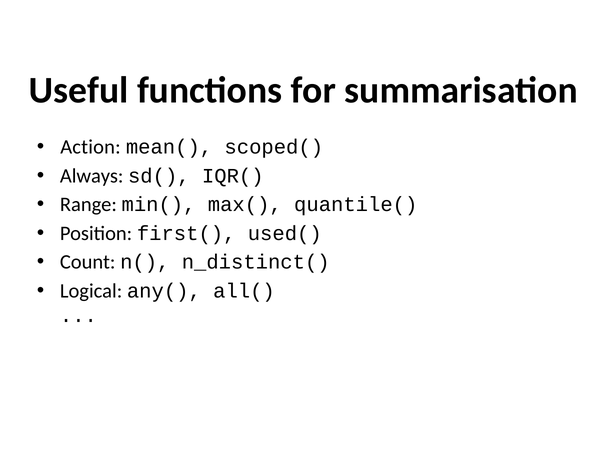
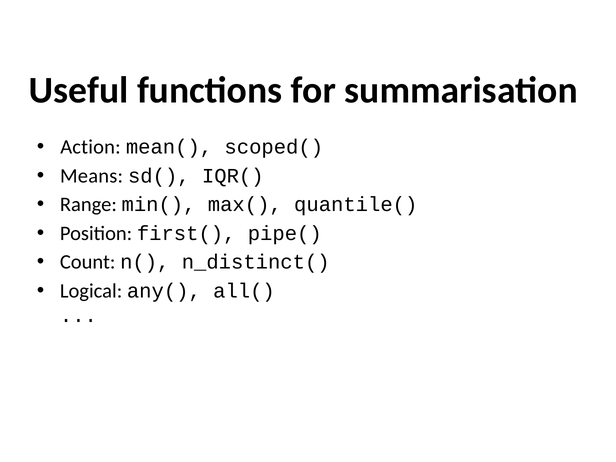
Always: Always -> Means
used(: used( -> pipe(
